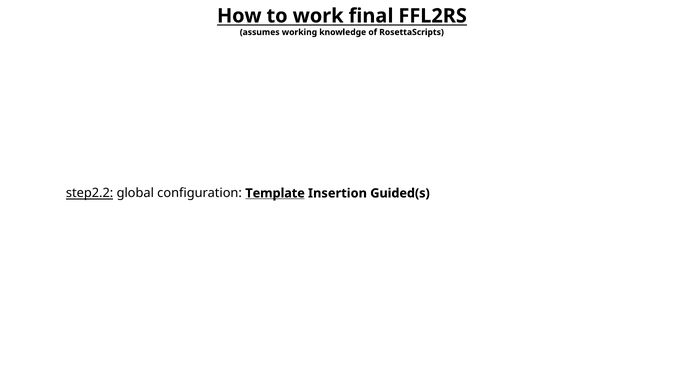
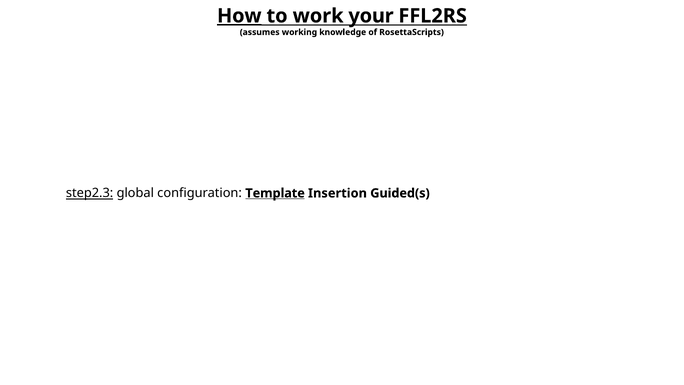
How underline: none -> present
final: final -> your
step2.2: step2.2 -> step2.3
